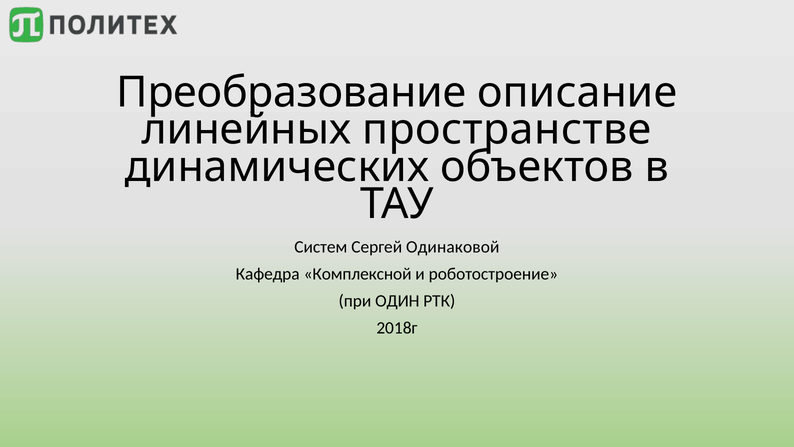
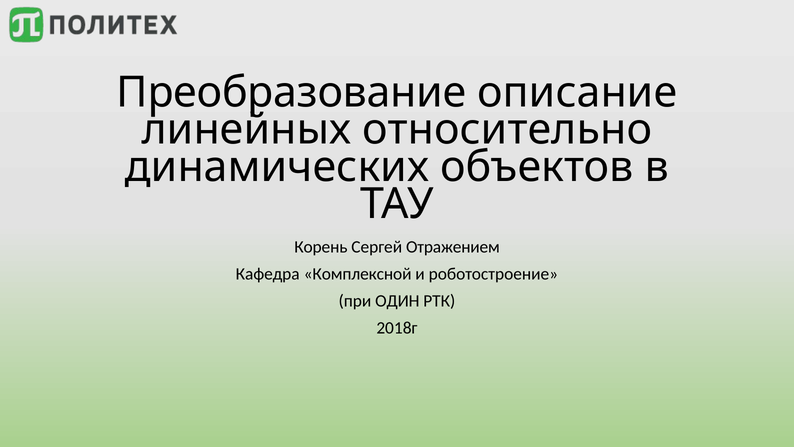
пространстве: пространстве -> относительно
Систем: Систем -> Корень
Одинаковой: Одинаковой -> Отражением
